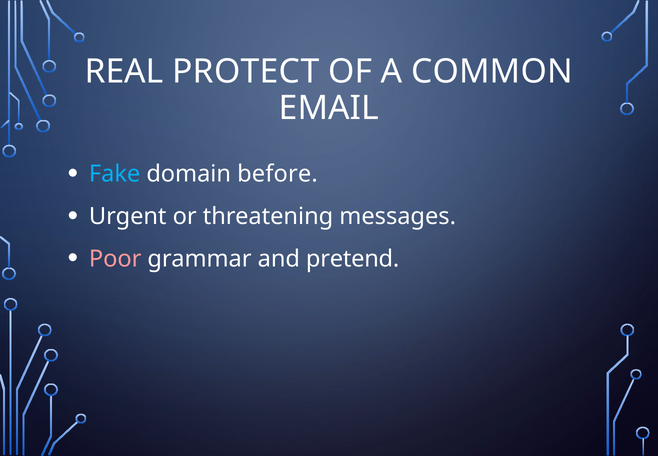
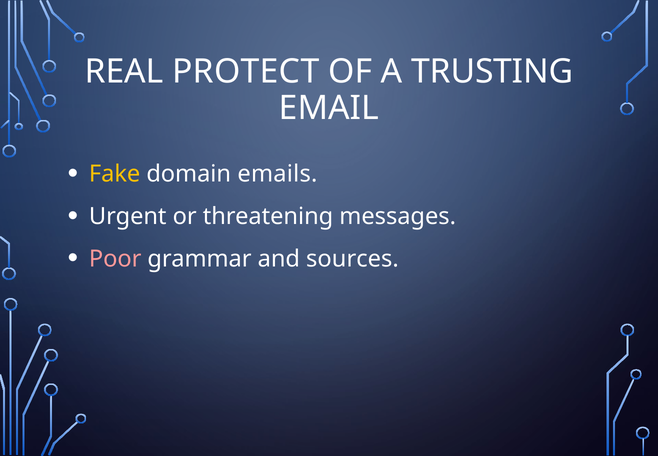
COMMON: COMMON -> TRUSTING
Fake colour: light blue -> yellow
before: before -> emails
pretend: pretend -> sources
